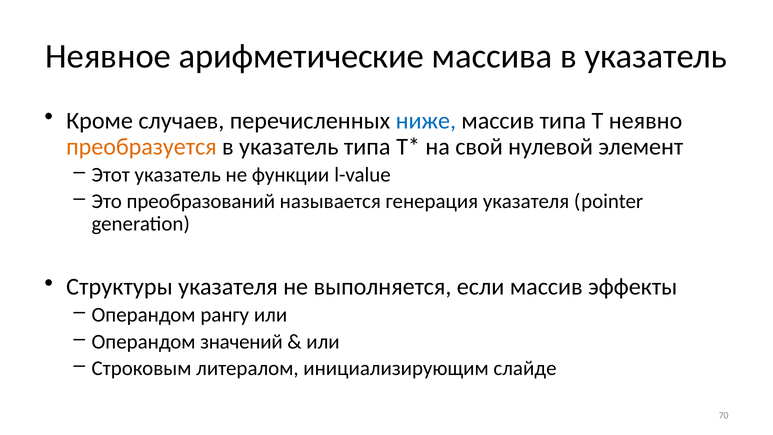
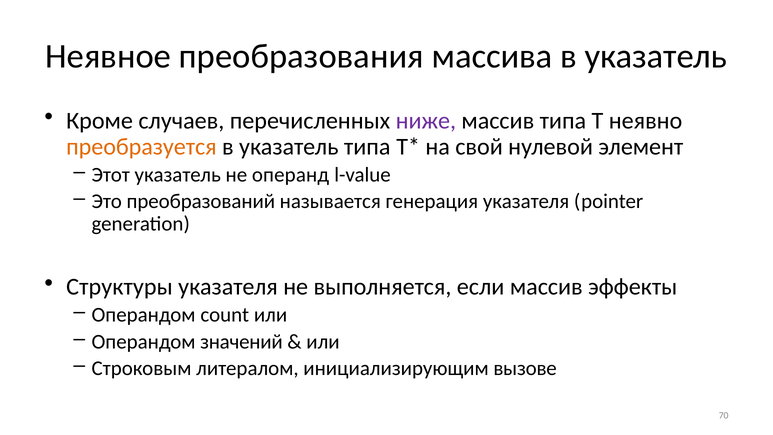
арифметические: арифметические -> преобразования
ниже colour: blue -> purple
функции: функции -> операнд
рангу: рангу -> count
слайде: слайде -> вызове
